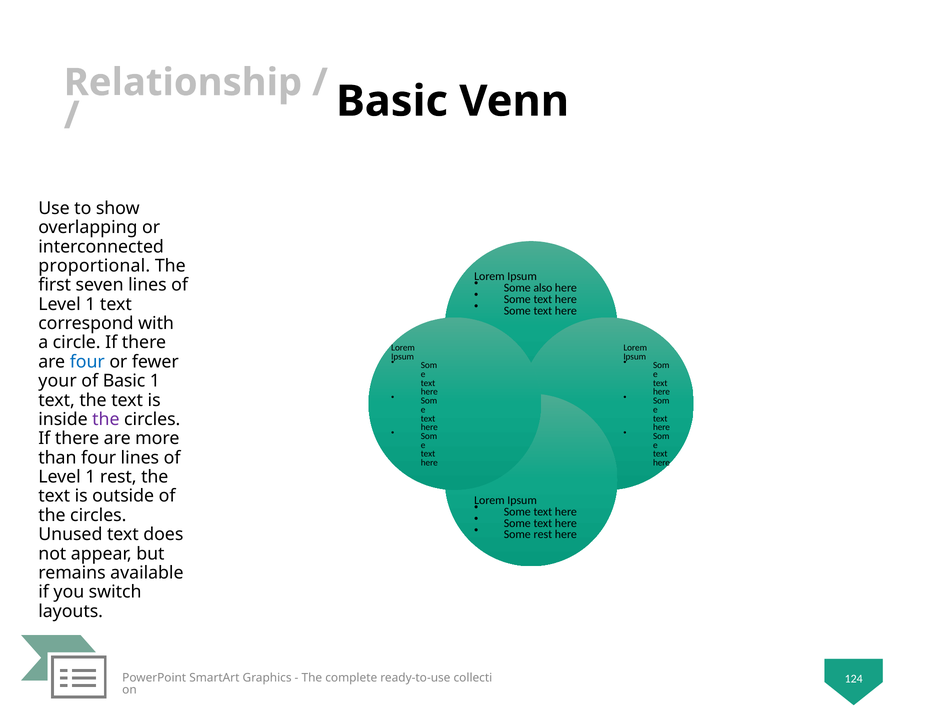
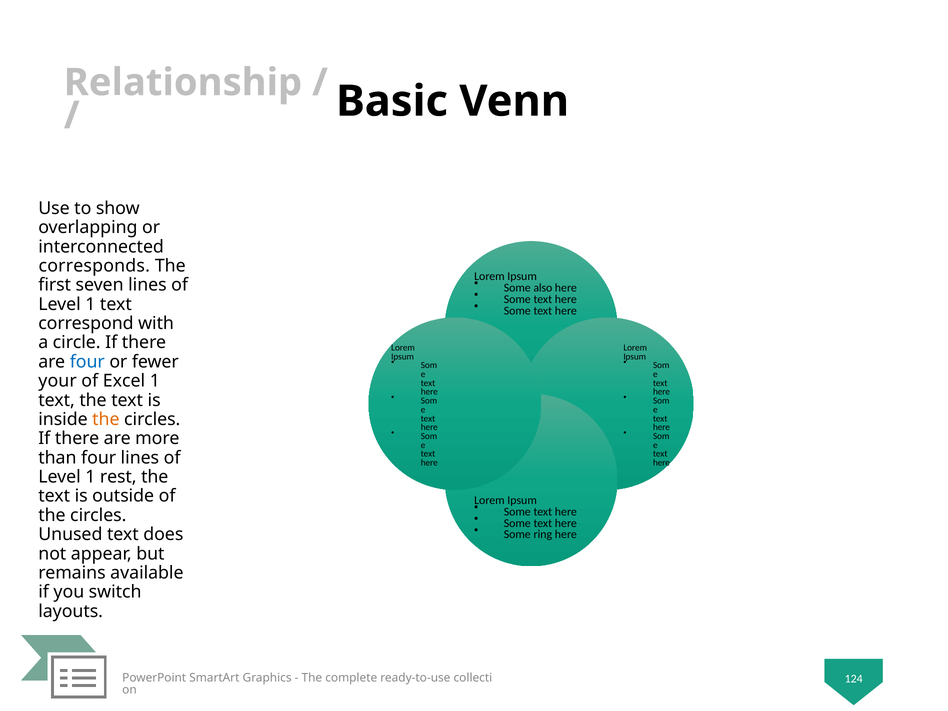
proportional: proportional -> corresponds
of Basic: Basic -> Excel
the at (106, 419) colour: purple -> orange
rest at (543, 535): rest -> ring
